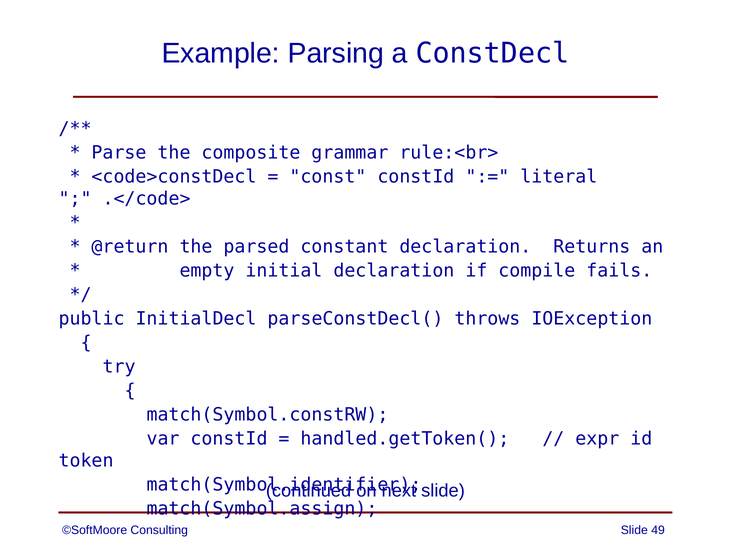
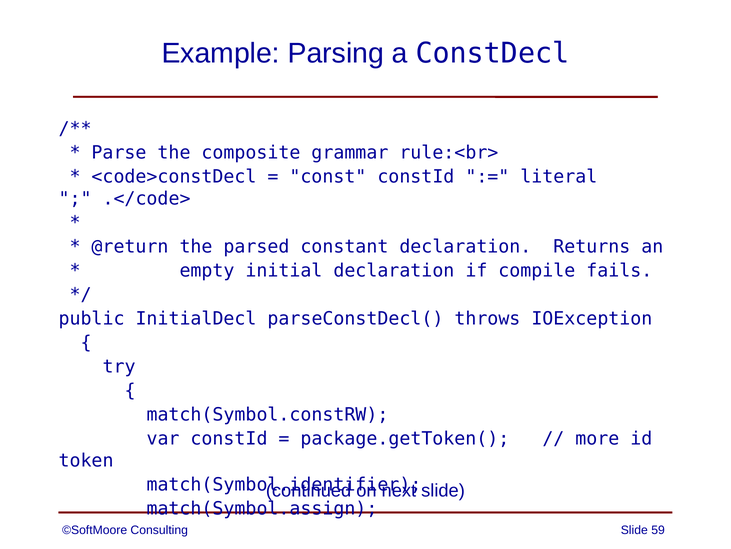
handled.getToken(: handled.getToken( -> package.getToken(
expr: expr -> more
49: 49 -> 59
